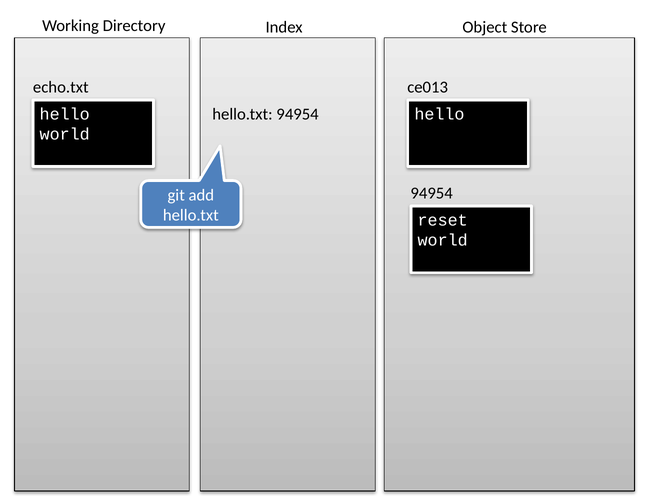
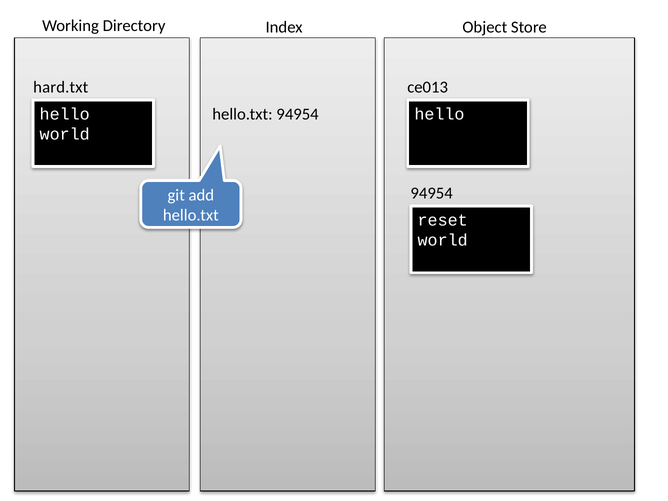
echo.txt: echo.txt -> hard.txt
